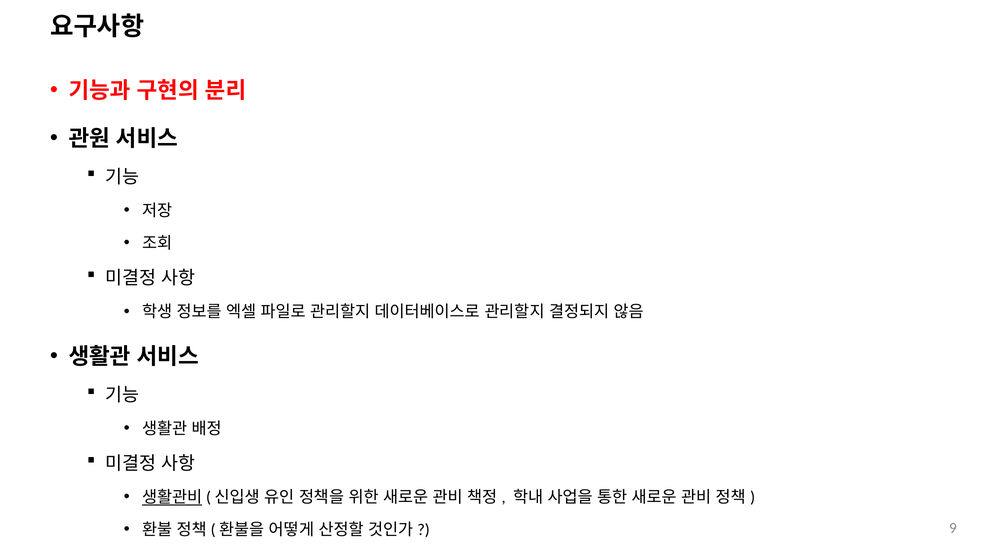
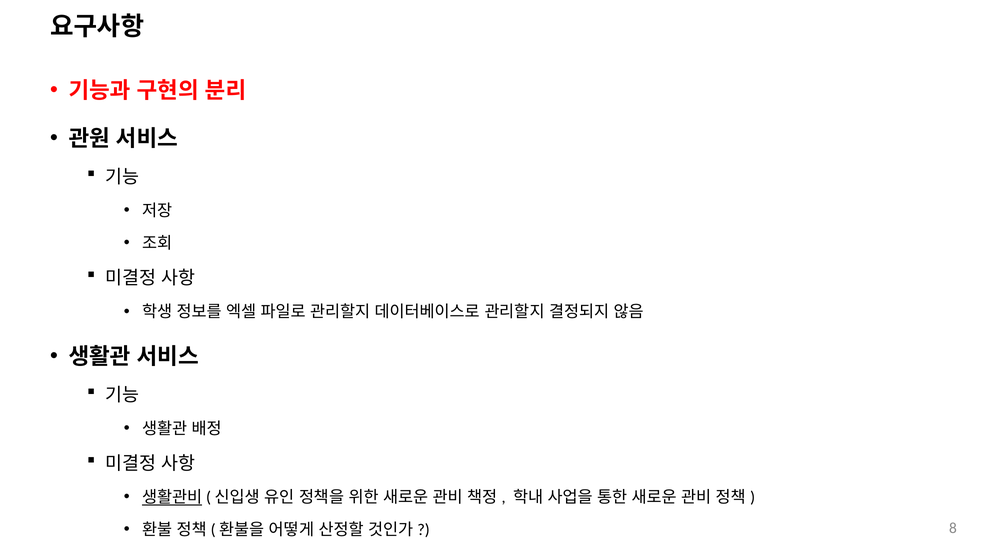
9: 9 -> 8
